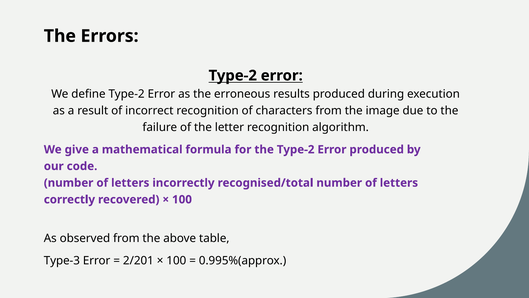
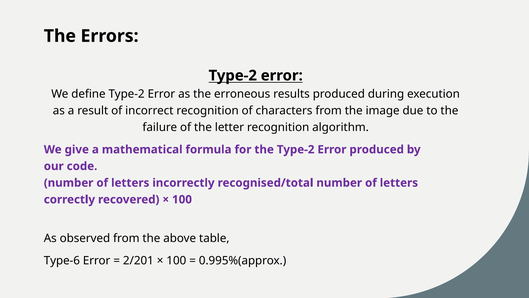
Type-3: Type-3 -> Type-6
